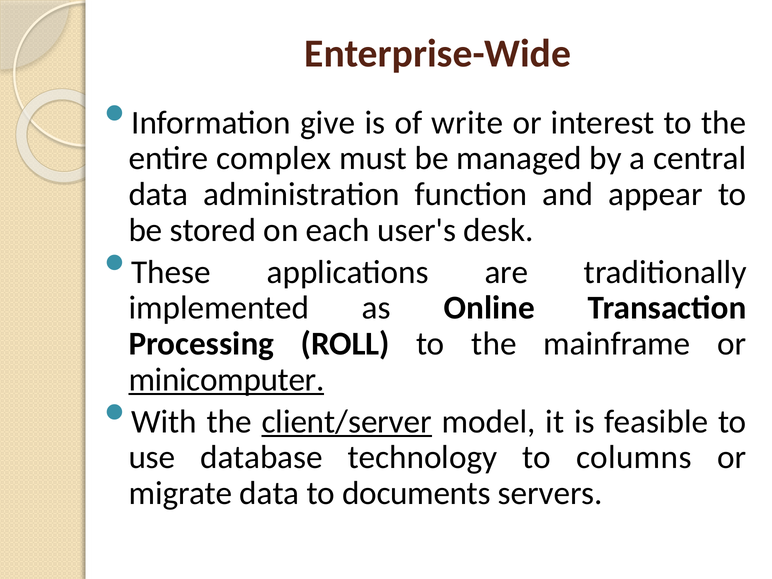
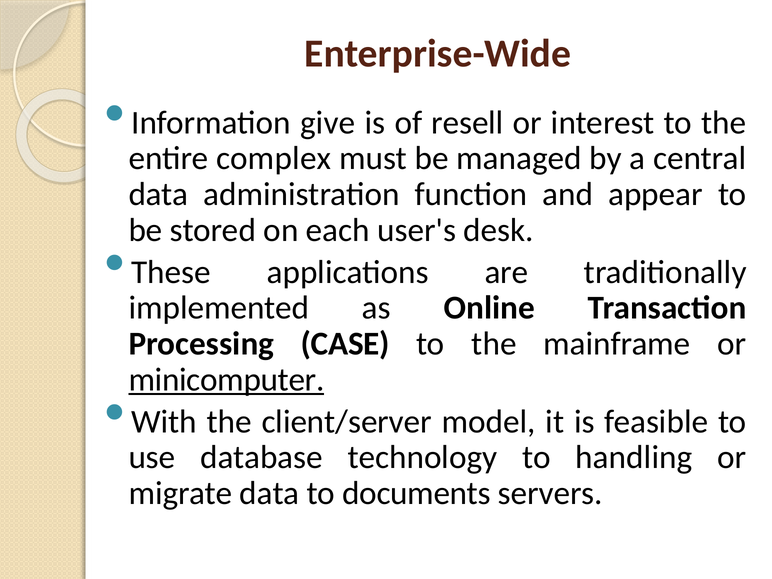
write: write -> resell
ROLL: ROLL -> CASE
client/server underline: present -> none
columns: columns -> handling
